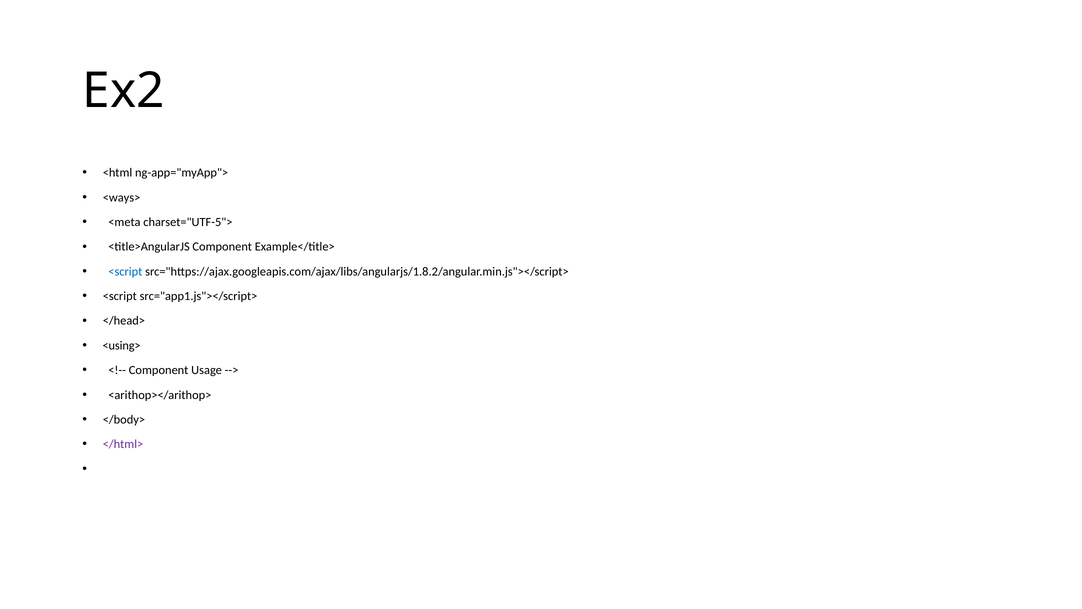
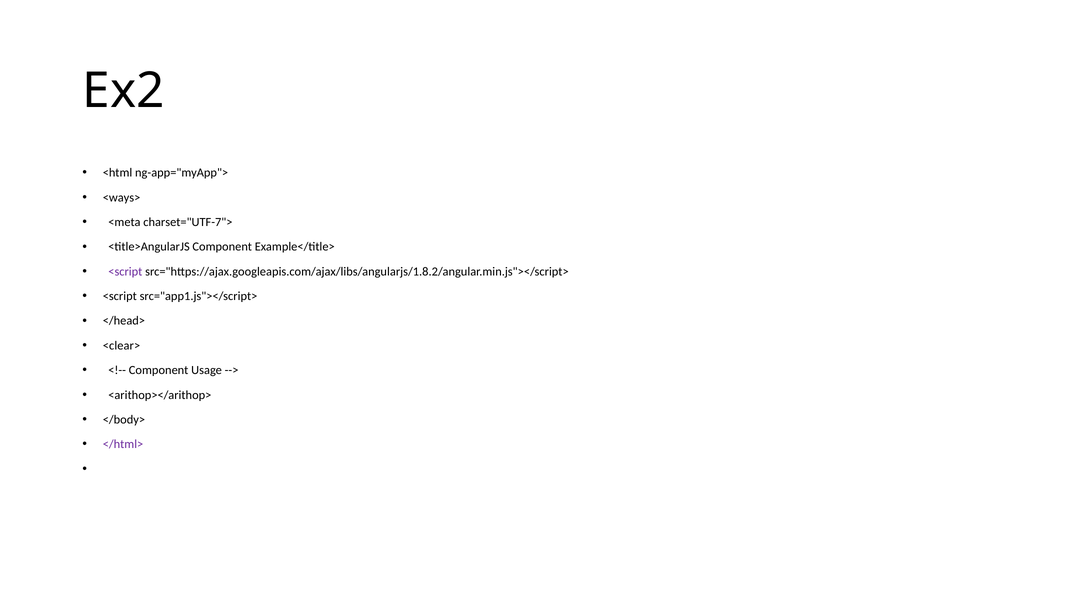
charset="UTF-5">: charset="UTF-5"> -> charset="UTF-7">
<script at (125, 271) colour: blue -> purple
<using>: <using> -> <clear>
